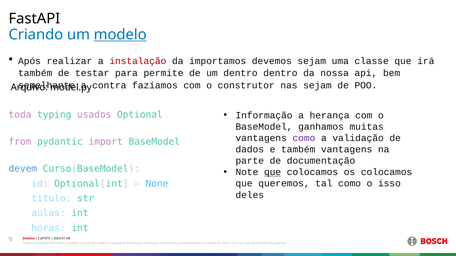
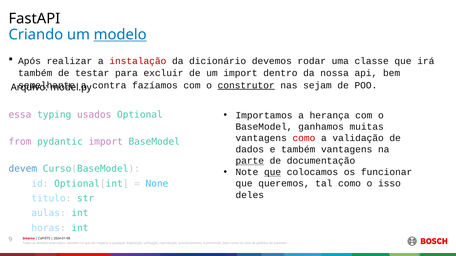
importamos: importamos -> dicionário
devemos sejam: sejam -> rodar
permite: permite -> excluir
um dentro: dentro -> import
construtor underline: none -> present
Informação: Informação -> Importamos
toda: toda -> essa
como at (304, 138) colour: purple -> red
parte underline: none -> present
os colocamos: colocamos -> funcionar
